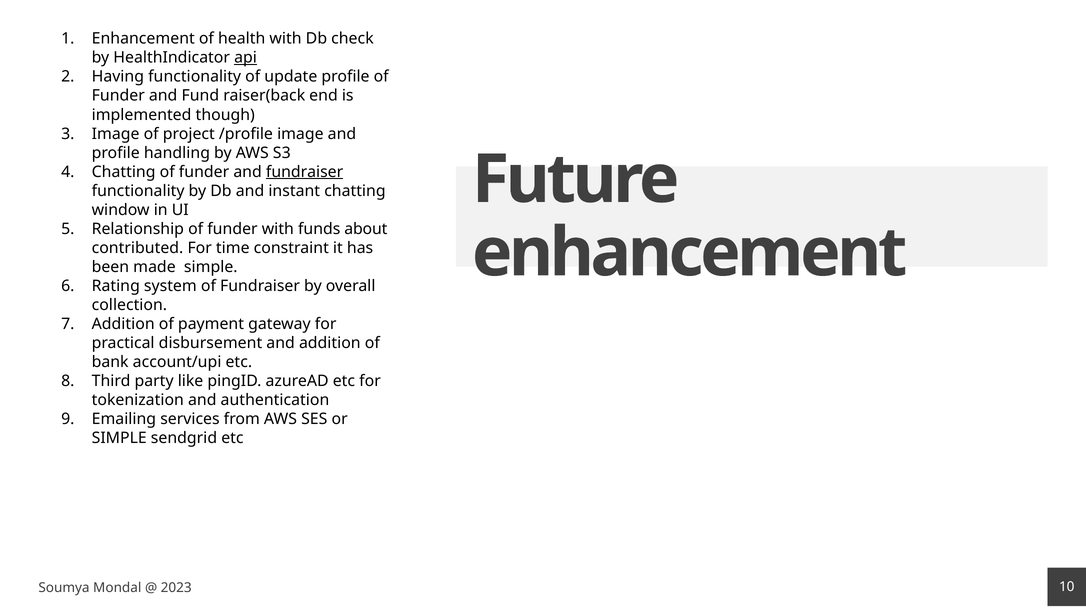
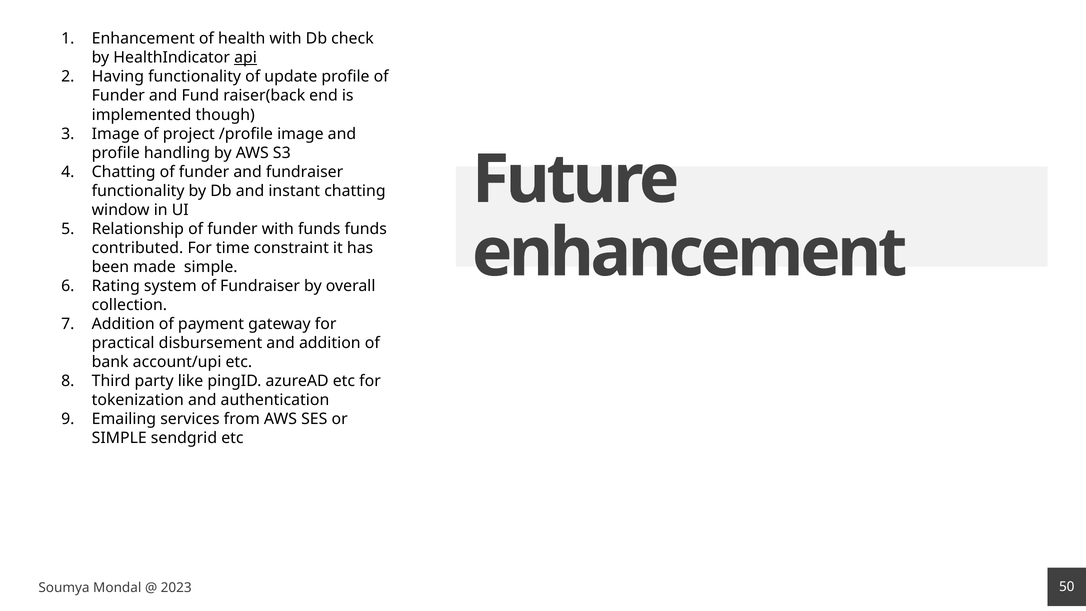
fundraiser at (305, 172) underline: present -> none
funds about: about -> funds
10: 10 -> 50
